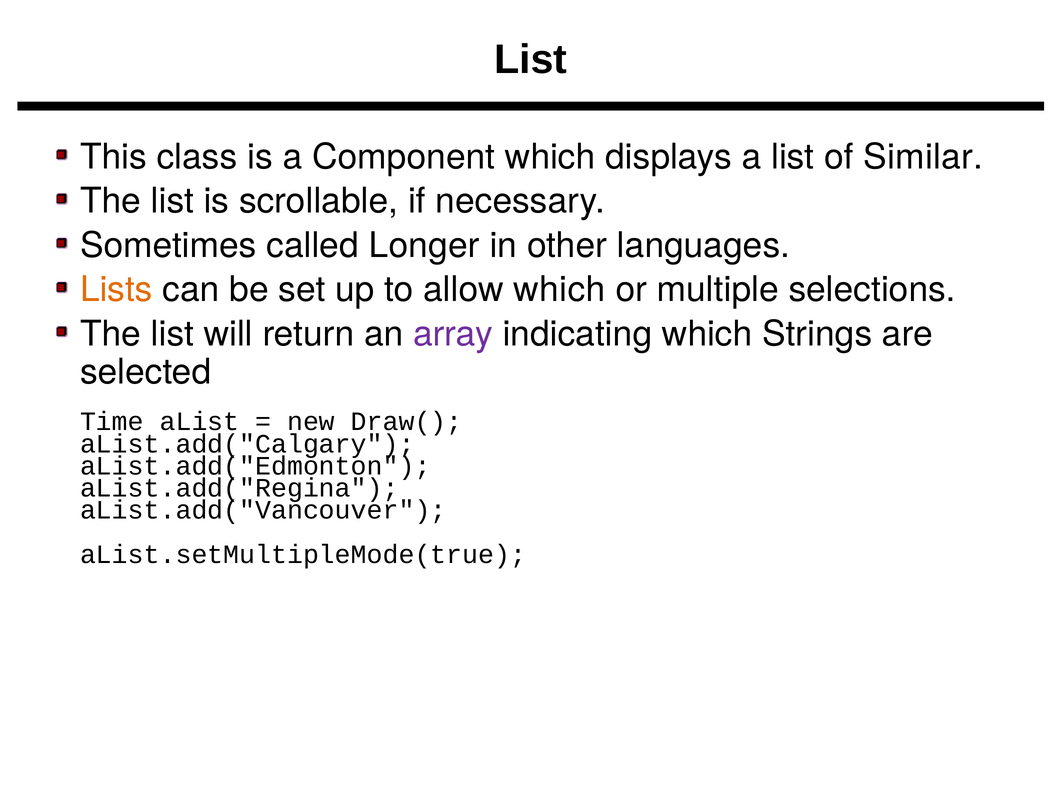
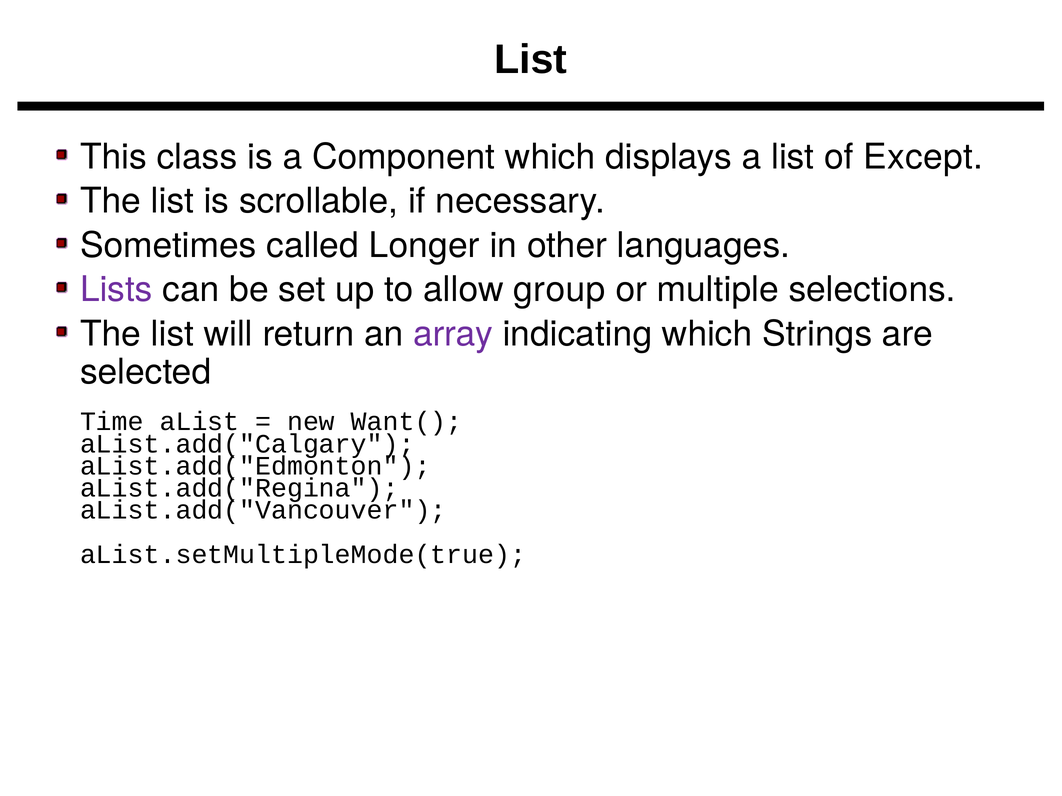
Similar: Similar -> Except
Lists colour: orange -> purple
allow which: which -> group
Draw(: Draw( -> Want(
